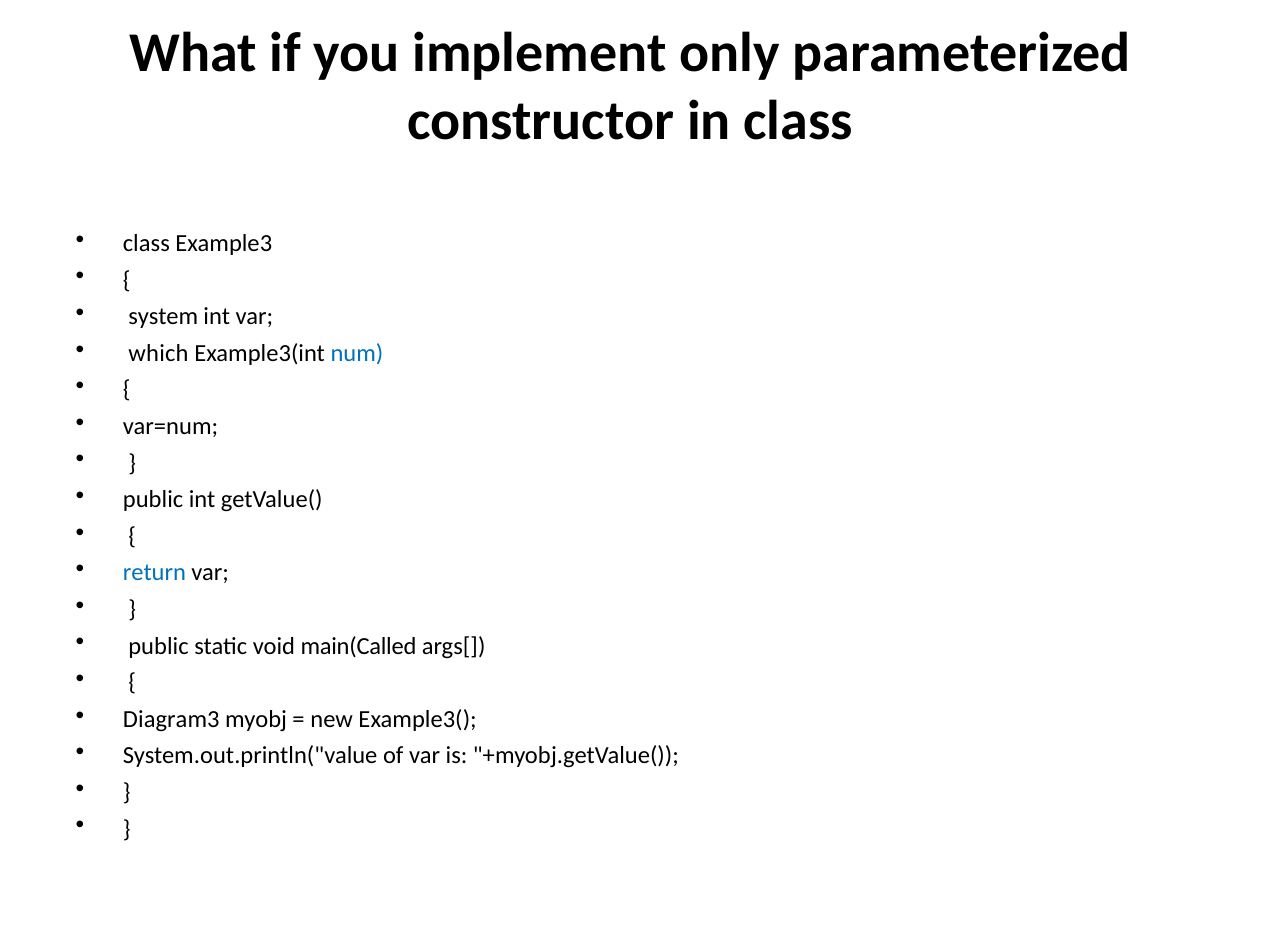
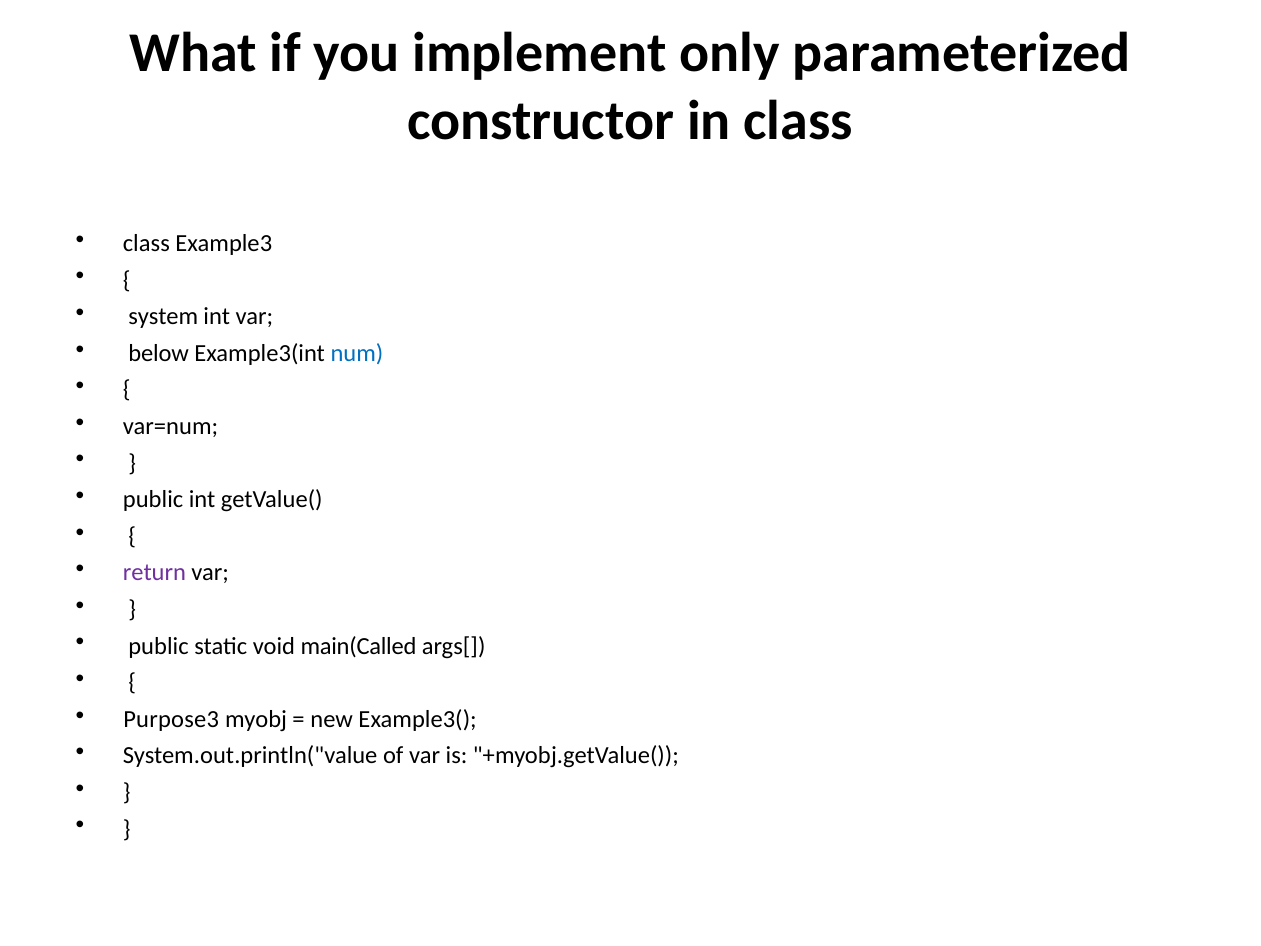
which: which -> below
return colour: blue -> purple
Diagram3: Diagram3 -> Purpose3
